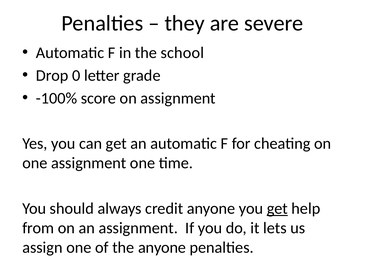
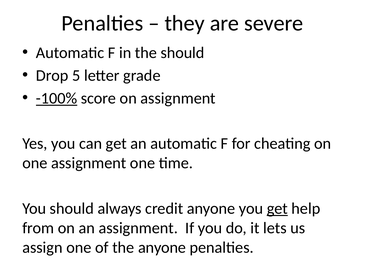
the school: school -> should
0: 0 -> 5
-100% underline: none -> present
